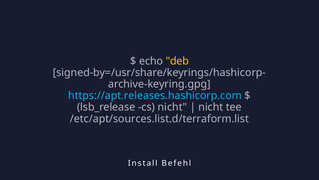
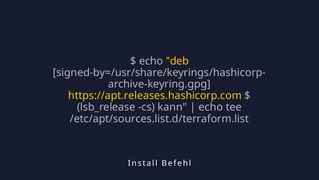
https://apt.releases.hashicorp.com colour: light blue -> yellow
cs nicht: nicht -> kann
nicht at (211, 107): nicht -> echo
